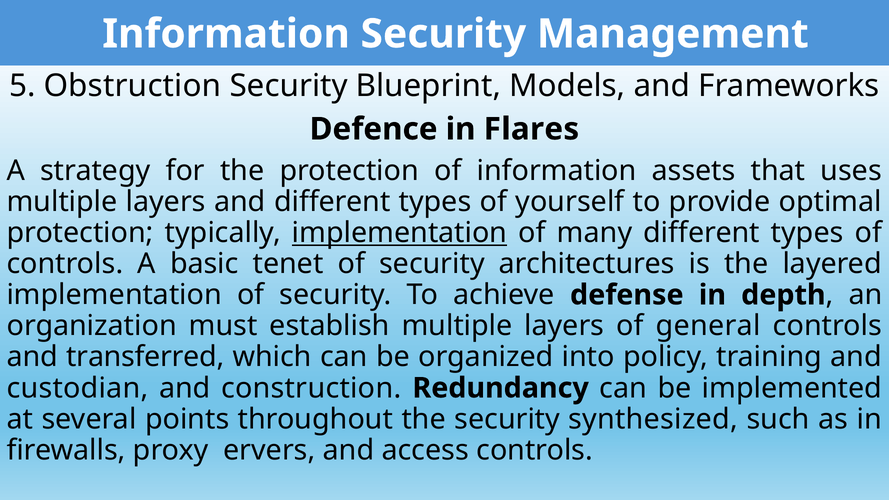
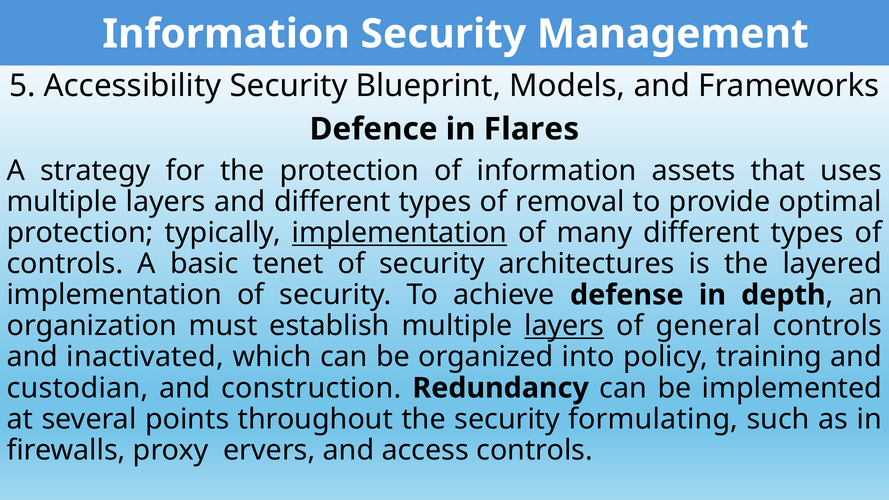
Obstruction: Obstruction -> Accessibility
yourself: yourself -> removal
layers at (564, 326) underline: none -> present
transferred: transferred -> inactivated
synthesized: synthesized -> formulating
